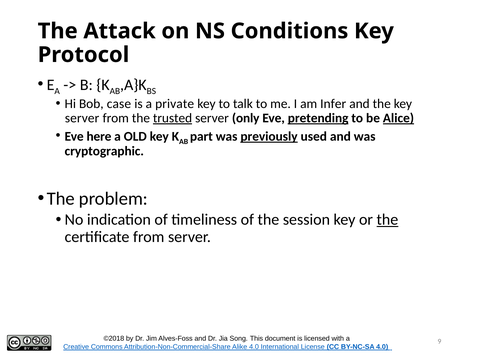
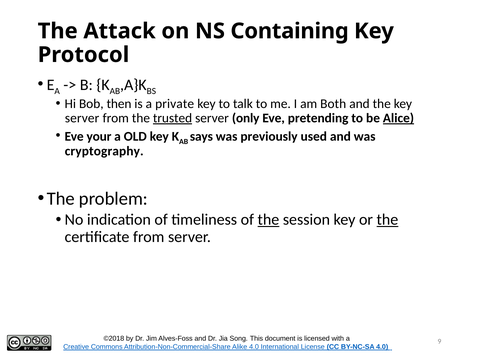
Conditions: Conditions -> Containing
case: case -> then
Infer: Infer -> Both
pretending underline: present -> none
here: here -> your
part: part -> says
previously underline: present -> none
cryptographic: cryptographic -> cryptography
the at (268, 220) underline: none -> present
